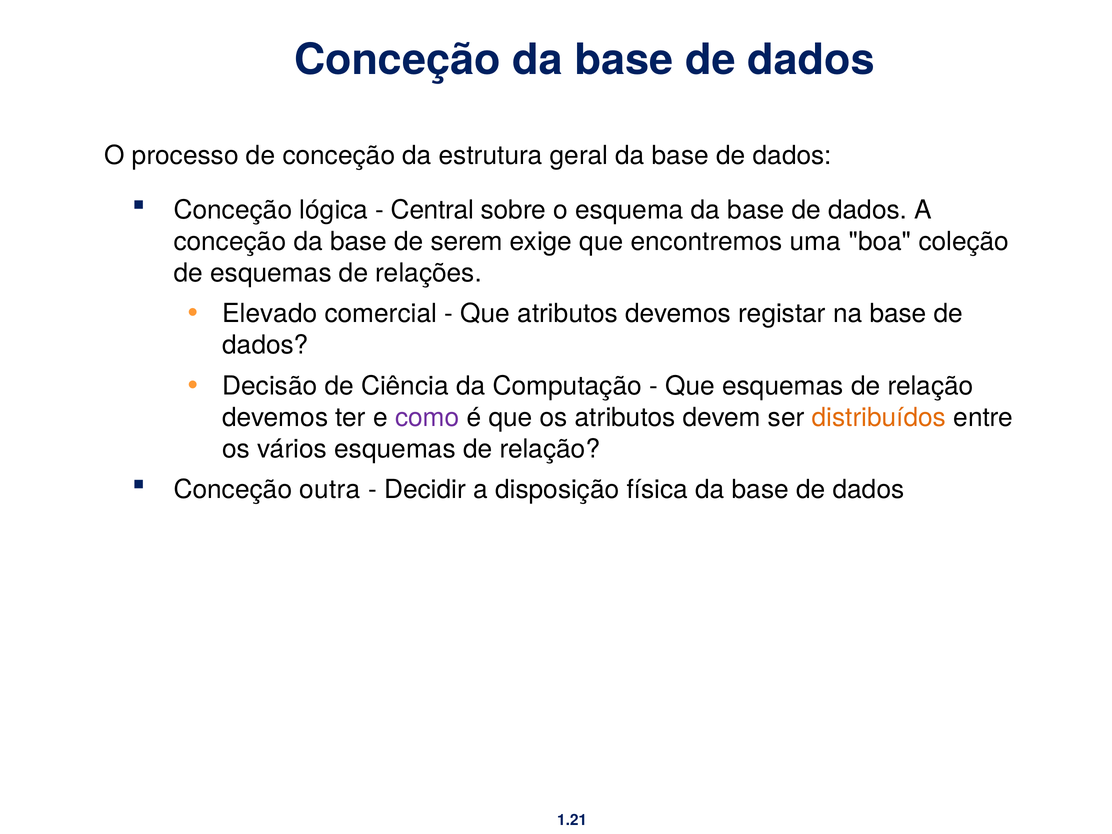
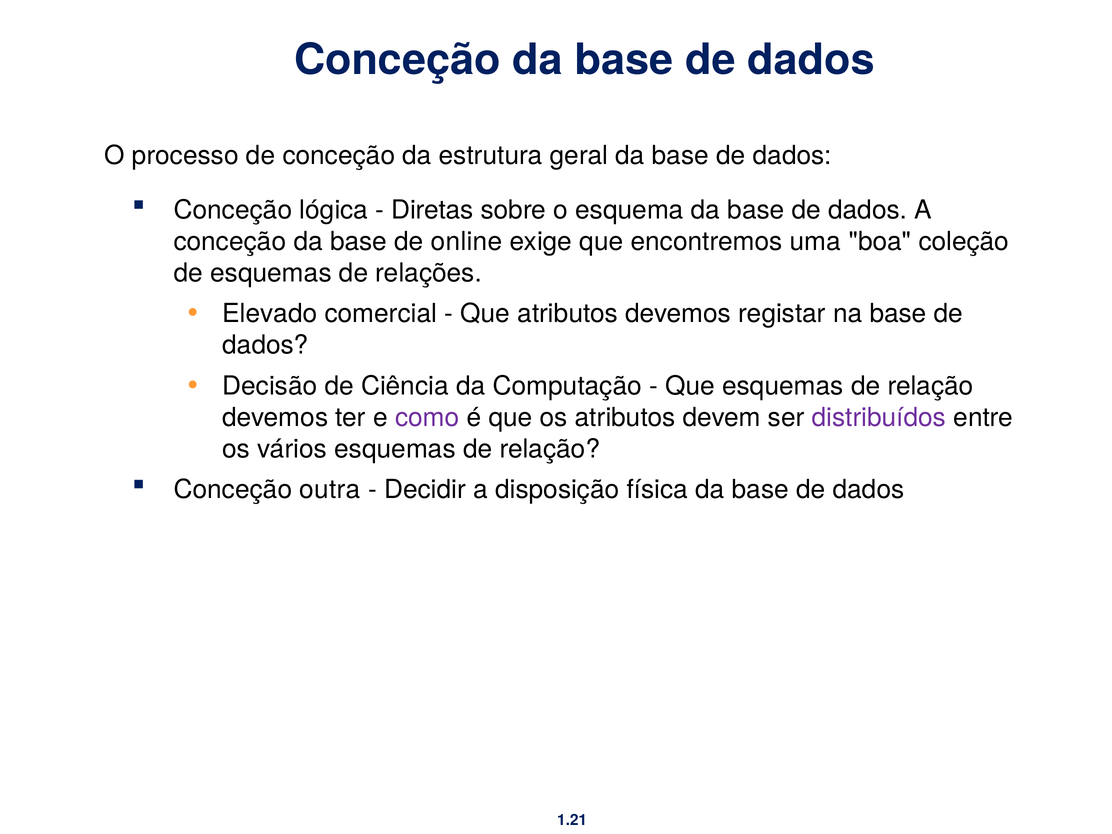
Central: Central -> Diretas
serem: serem -> online
distribuídos colour: orange -> purple
